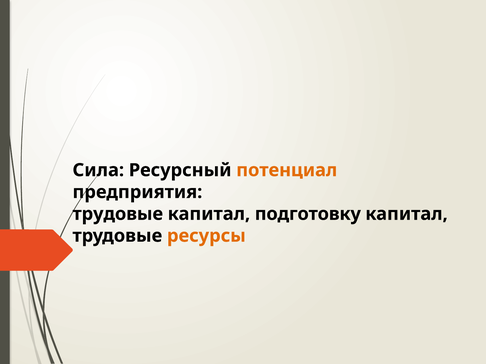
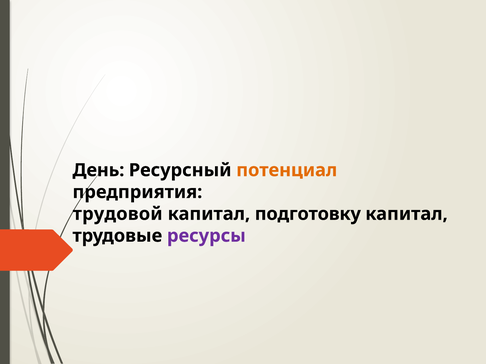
Сила: Сила -> День
трудовые at (118, 214): трудовые -> трудовой
ресурсы colour: orange -> purple
